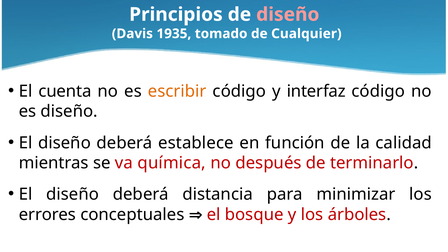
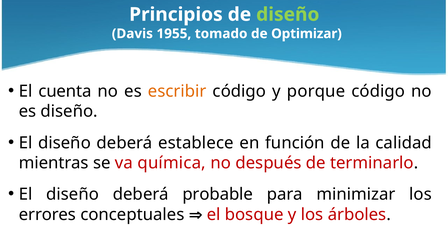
diseño at (288, 14) colour: pink -> light green
1935: 1935 -> 1955
Cualquier: Cualquier -> Optimizar
interfaz: interfaz -> porque
distancia: distancia -> probable
